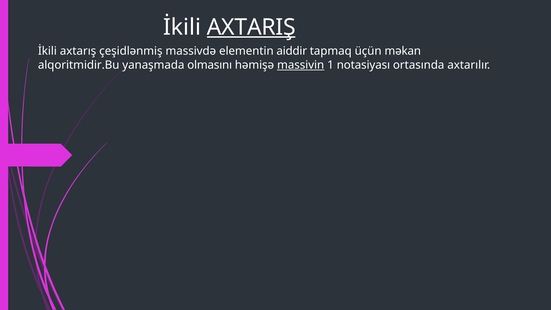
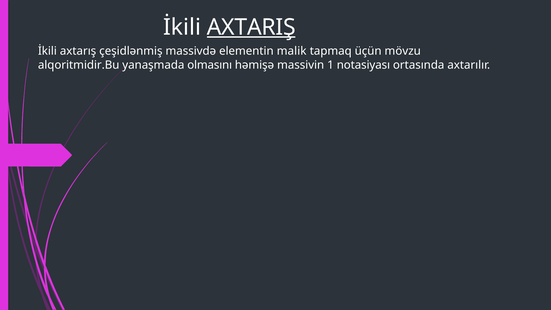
aiddir: aiddir -> malik
məkan: məkan -> mövzu
massivin underline: present -> none
